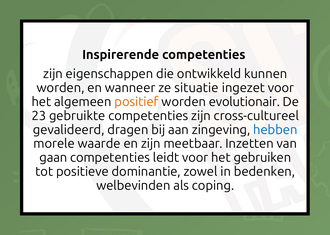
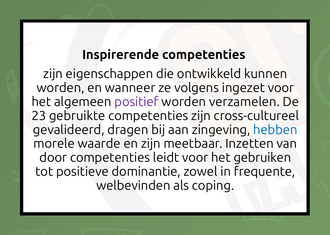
situatie: situatie -> volgens
positief colour: orange -> purple
evolutionair: evolutionair -> verzamelen
gaan: gaan -> door
bedenken: bedenken -> frequente
